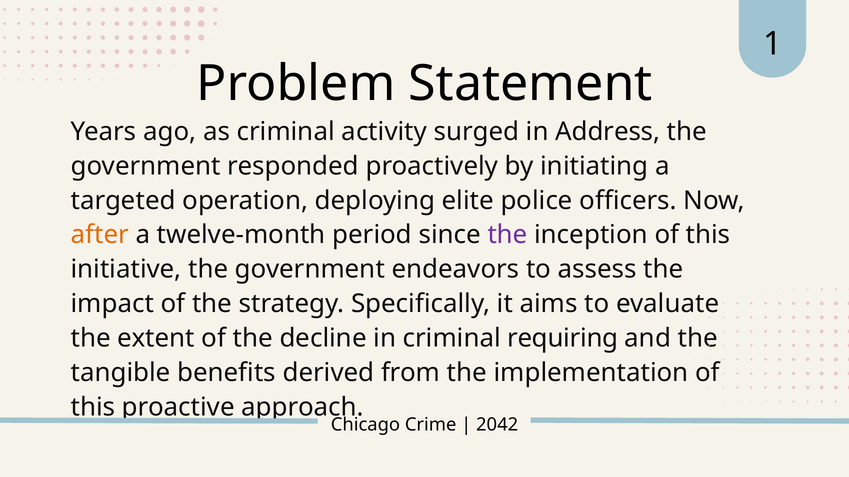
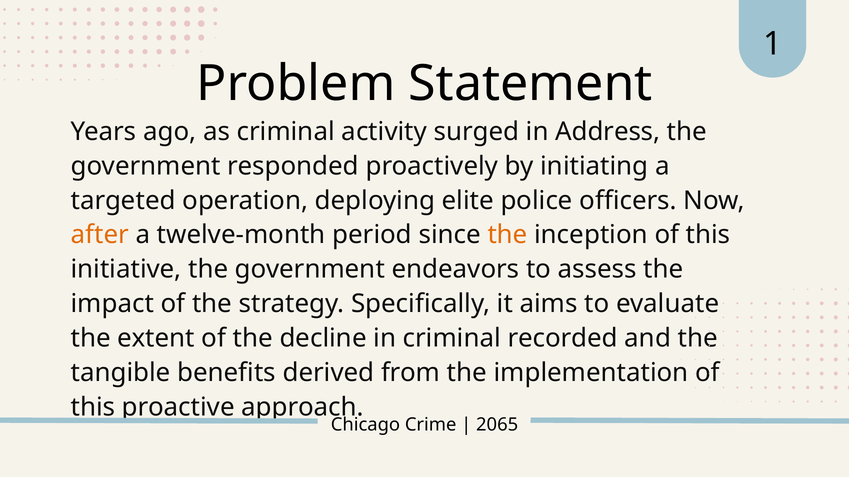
the at (508, 235) colour: purple -> orange
requiring: requiring -> recorded
2042: 2042 -> 2065
